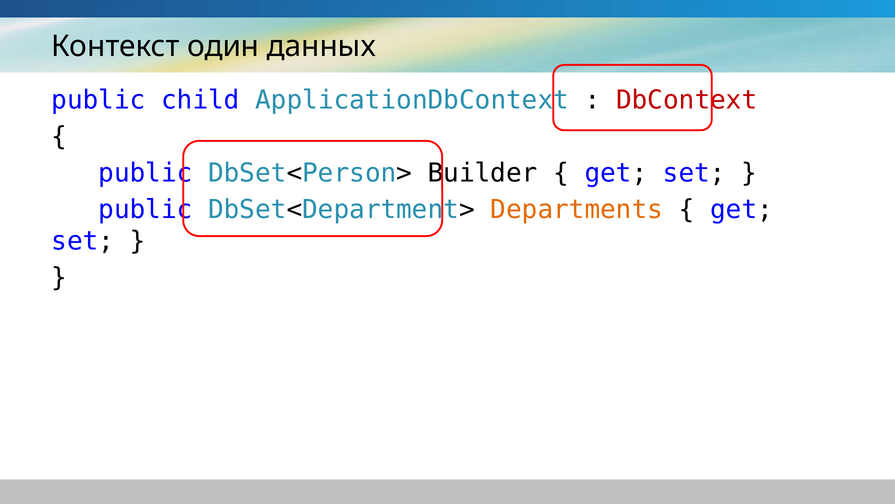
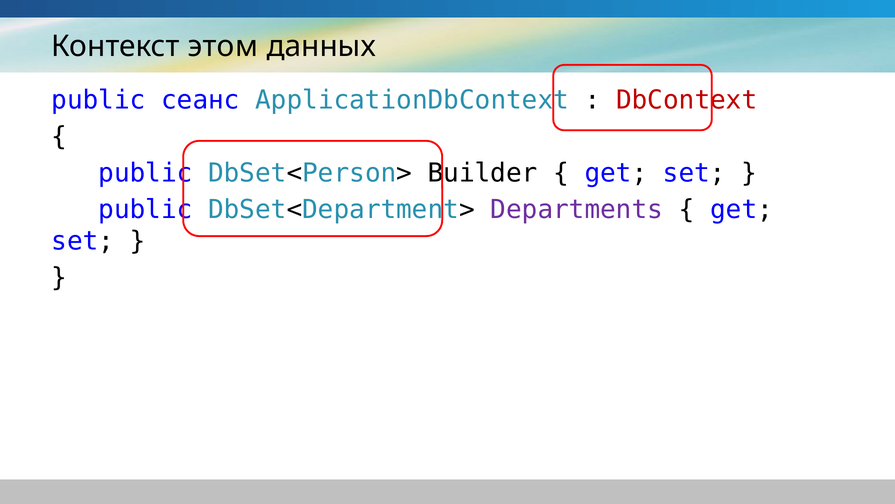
один: один -> этом
child: child -> сеанс
Departments colour: orange -> purple
